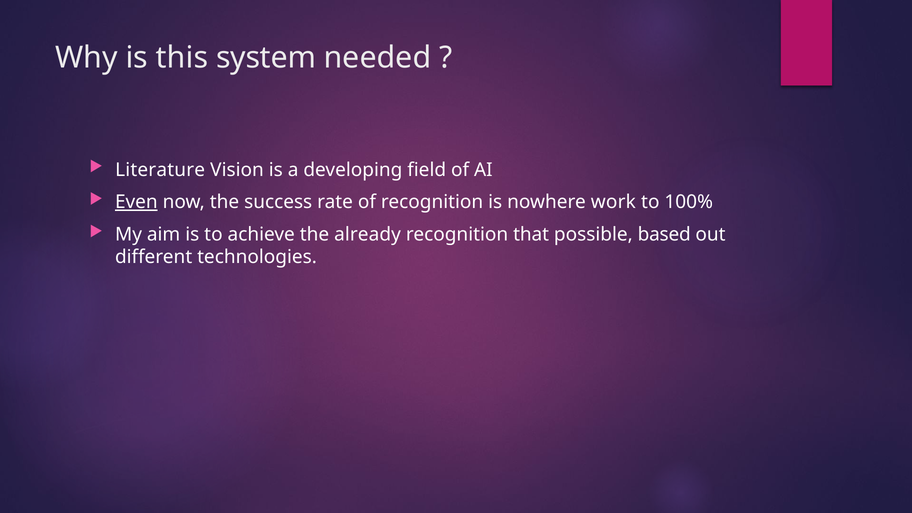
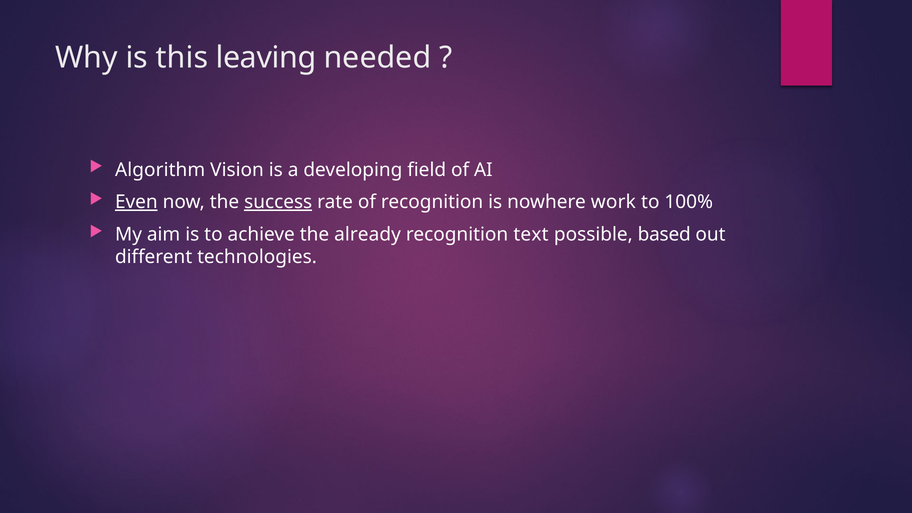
system: system -> leaving
Literature: Literature -> Algorithm
success underline: none -> present
that: that -> text
